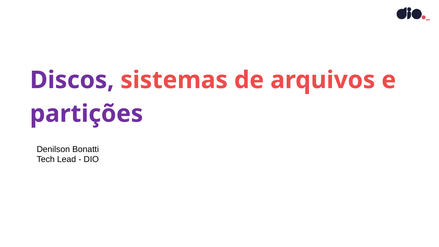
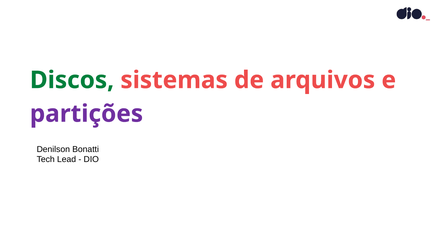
Discos colour: purple -> green
